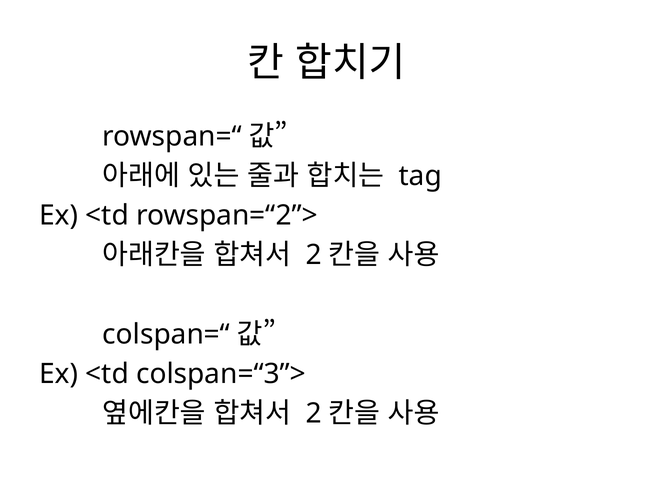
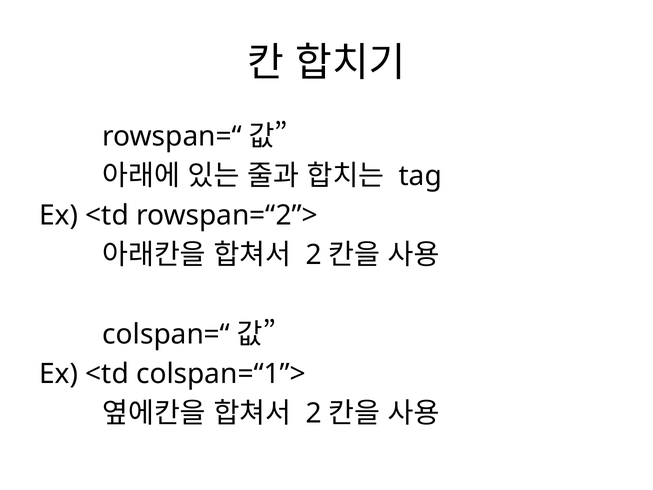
colspan=“3”>: colspan=“3”> -> colspan=“1”>
